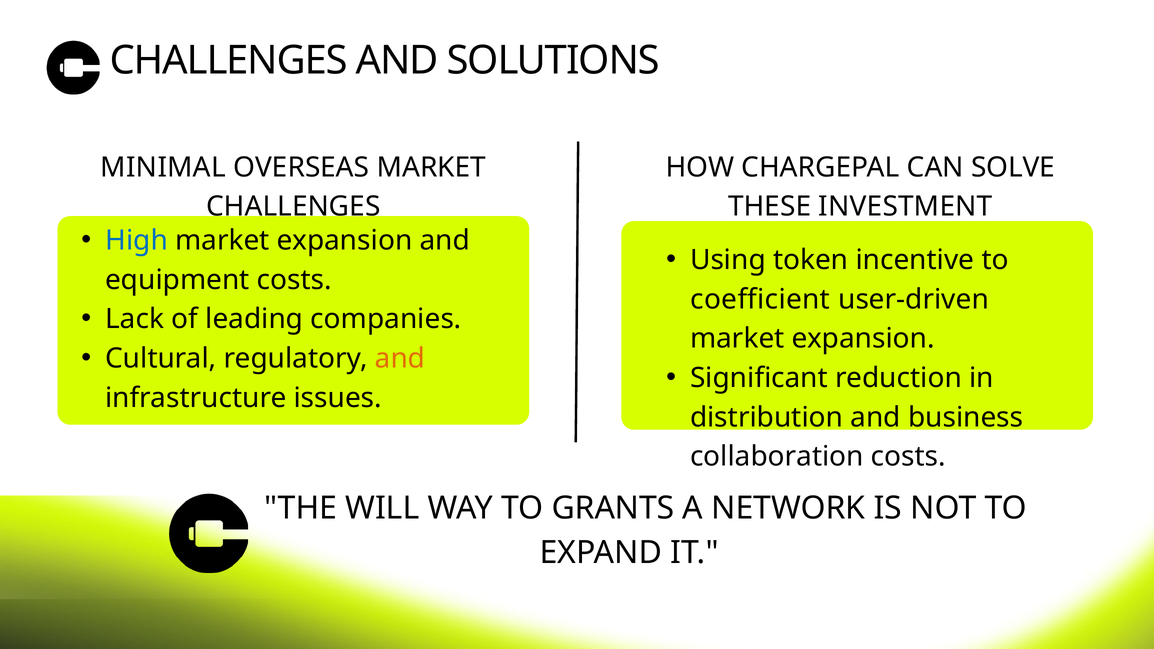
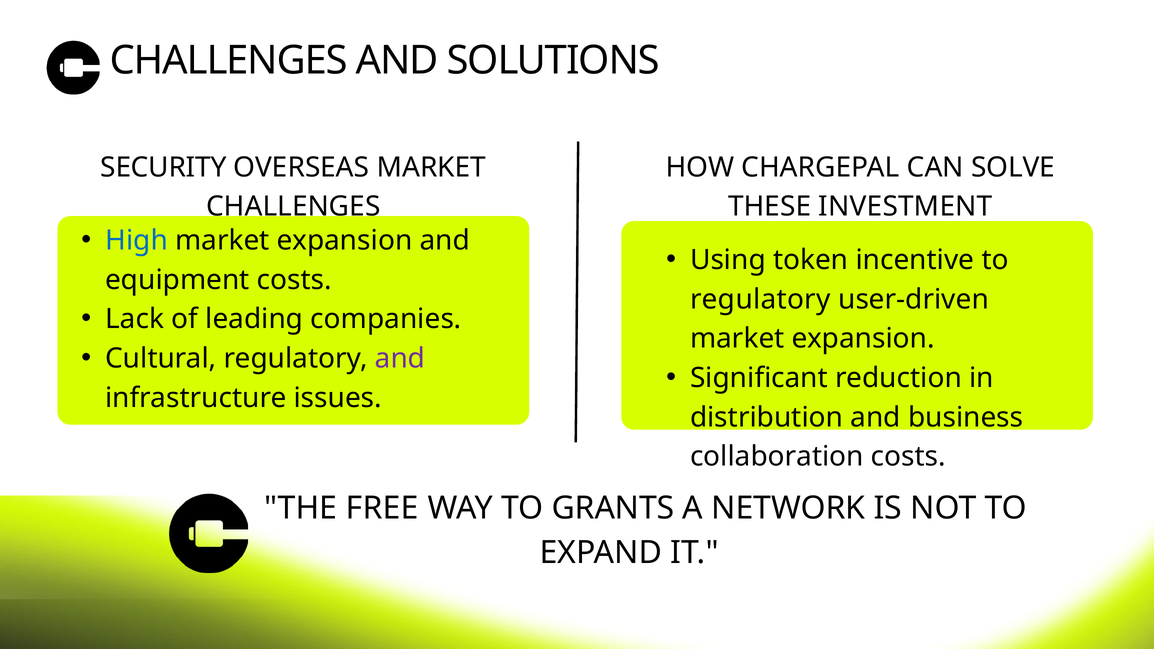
MINIMAL: MINIMAL -> SECURITY
coefficient at (760, 300): coefficient -> regulatory
and at (400, 359) colour: orange -> purple
WILL: WILL -> FREE
